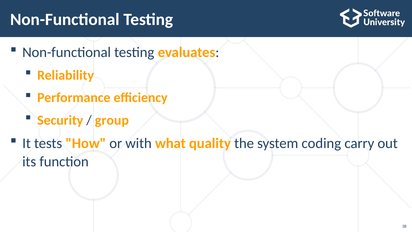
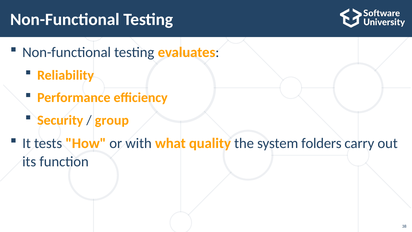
coding: coding -> folders
